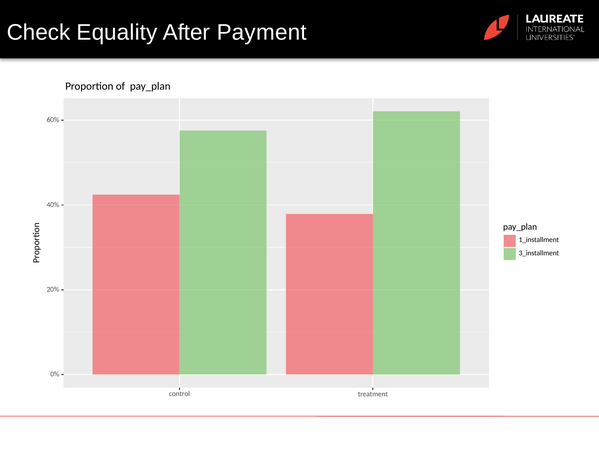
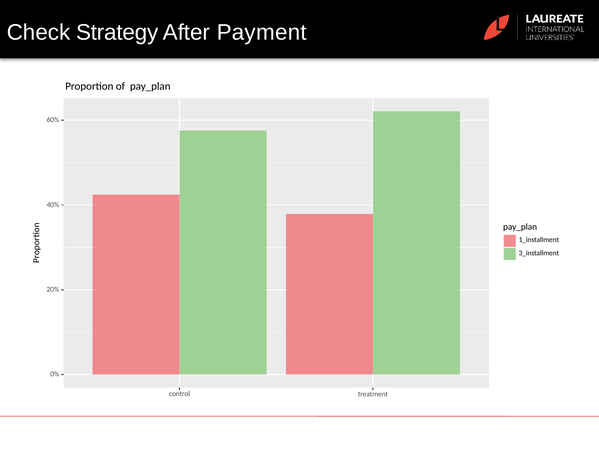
Equality: Equality -> Strategy
